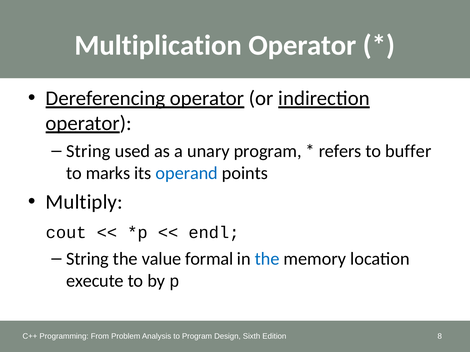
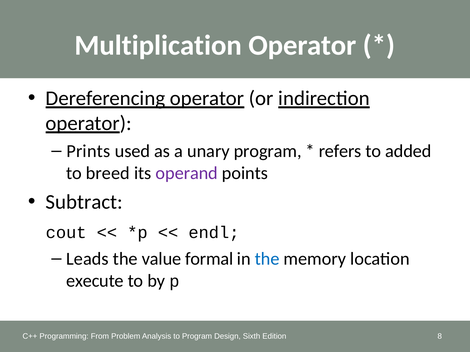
String at (88, 152): String -> Prints
buffer: buffer -> added
marks: marks -> breed
operand colour: blue -> purple
Multiply: Multiply -> Subtract
String at (88, 259): String -> Leads
